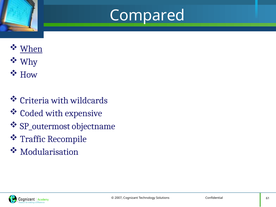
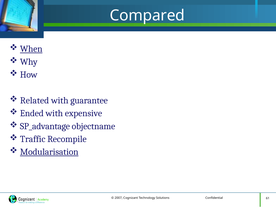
Criteria: Criteria -> Related
wildcards: wildcards -> guarantee
Coded: Coded -> Ended
SP_outermost: SP_outermost -> SP_advantage
Modularisation underline: none -> present
